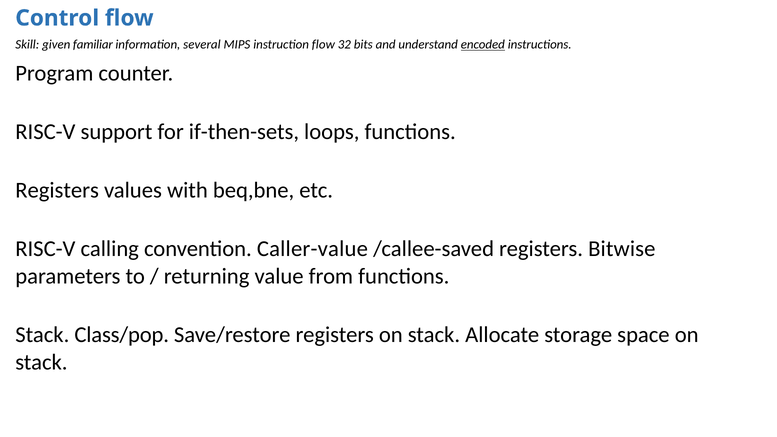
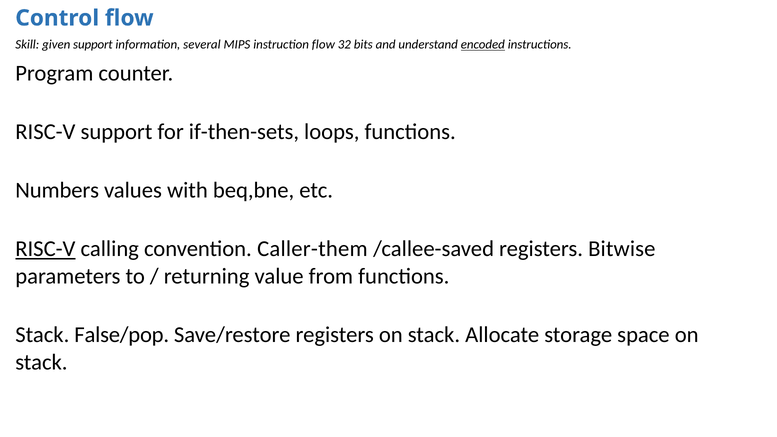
given familiar: familiar -> support
Registers at (57, 190): Registers -> Numbers
RISC-V at (45, 249) underline: none -> present
Caller-value: Caller-value -> Caller-them
Class/pop: Class/pop -> False/pop
